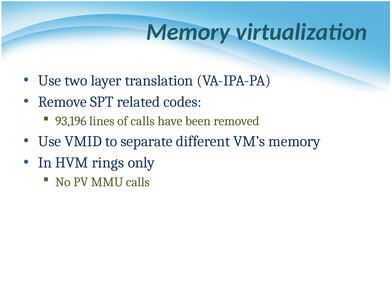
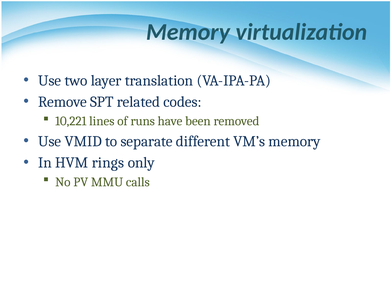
93,196: 93,196 -> 10,221
of calls: calls -> runs
